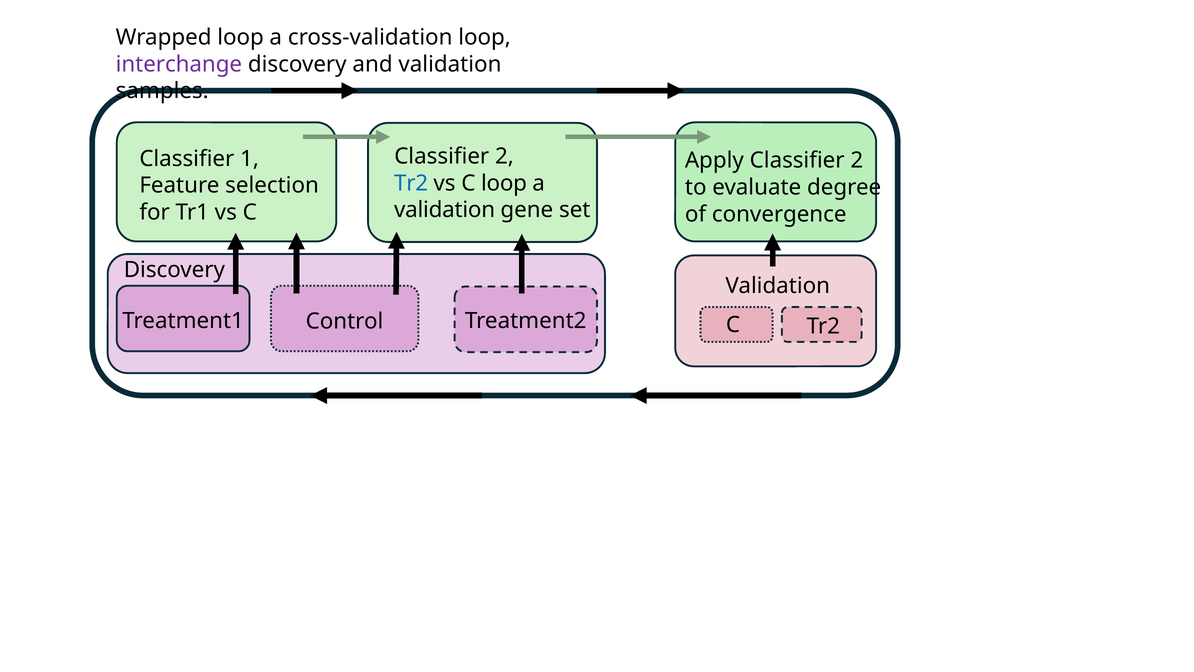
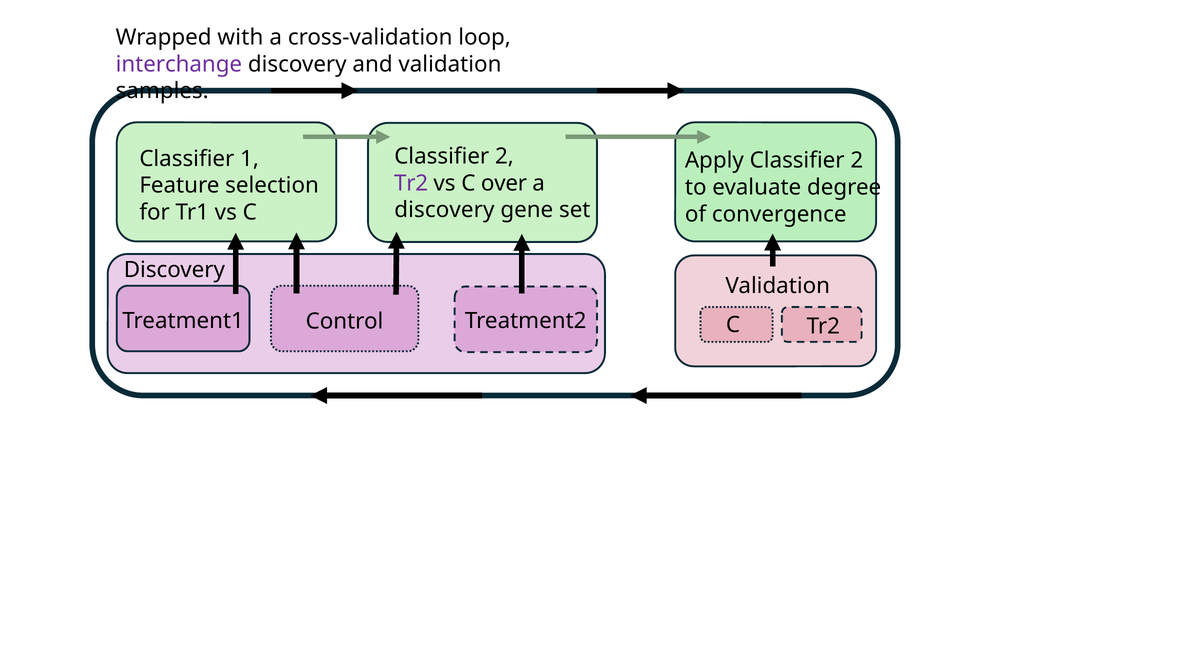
Wrapped loop: loop -> with
Tr2 at (411, 183) colour: blue -> purple
C loop: loop -> over
validation at (445, 210): validation -> discovery
